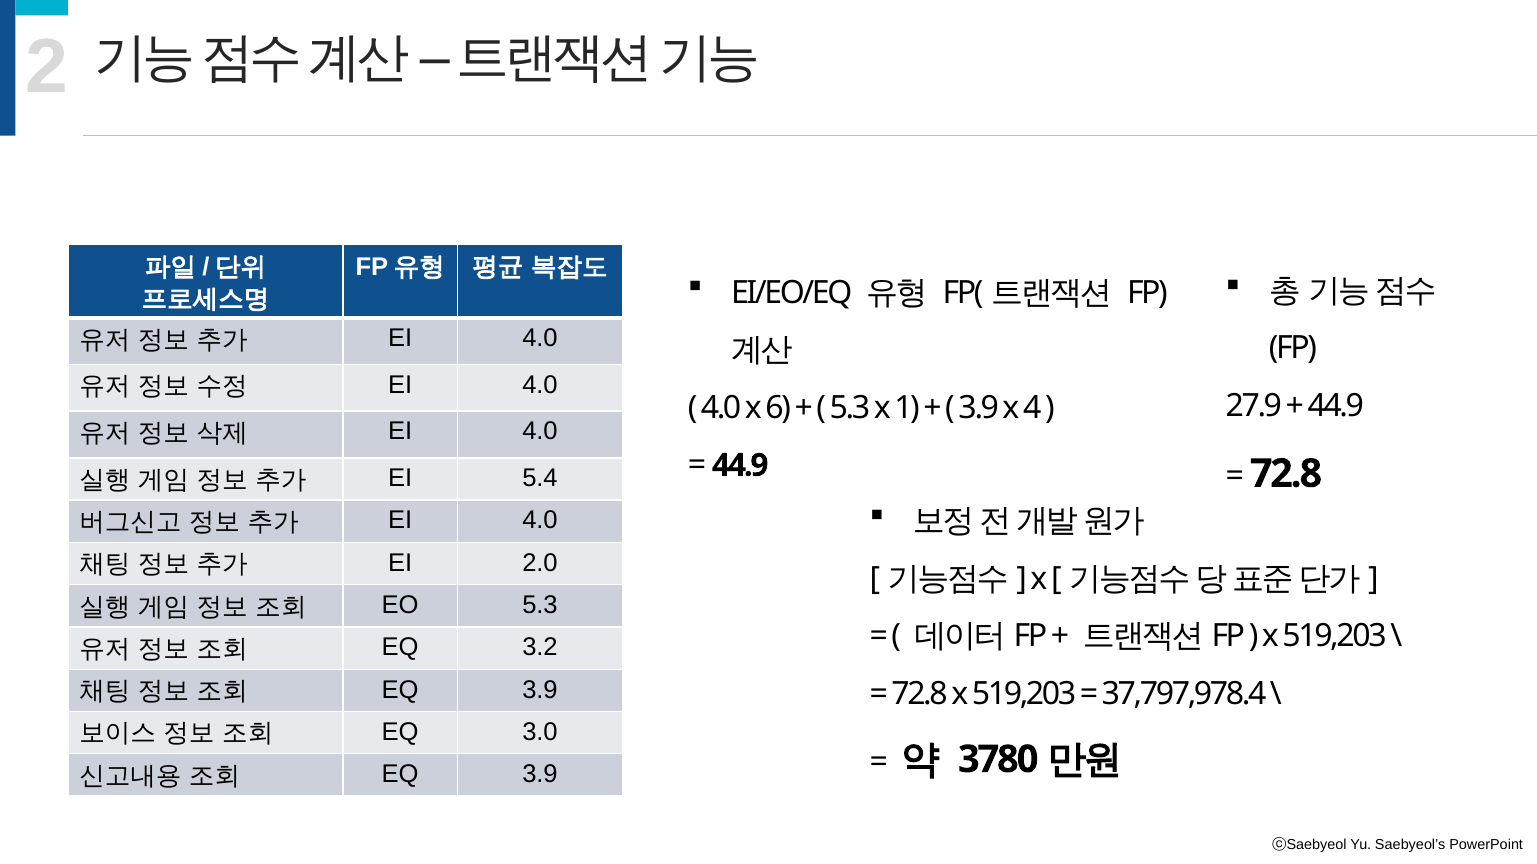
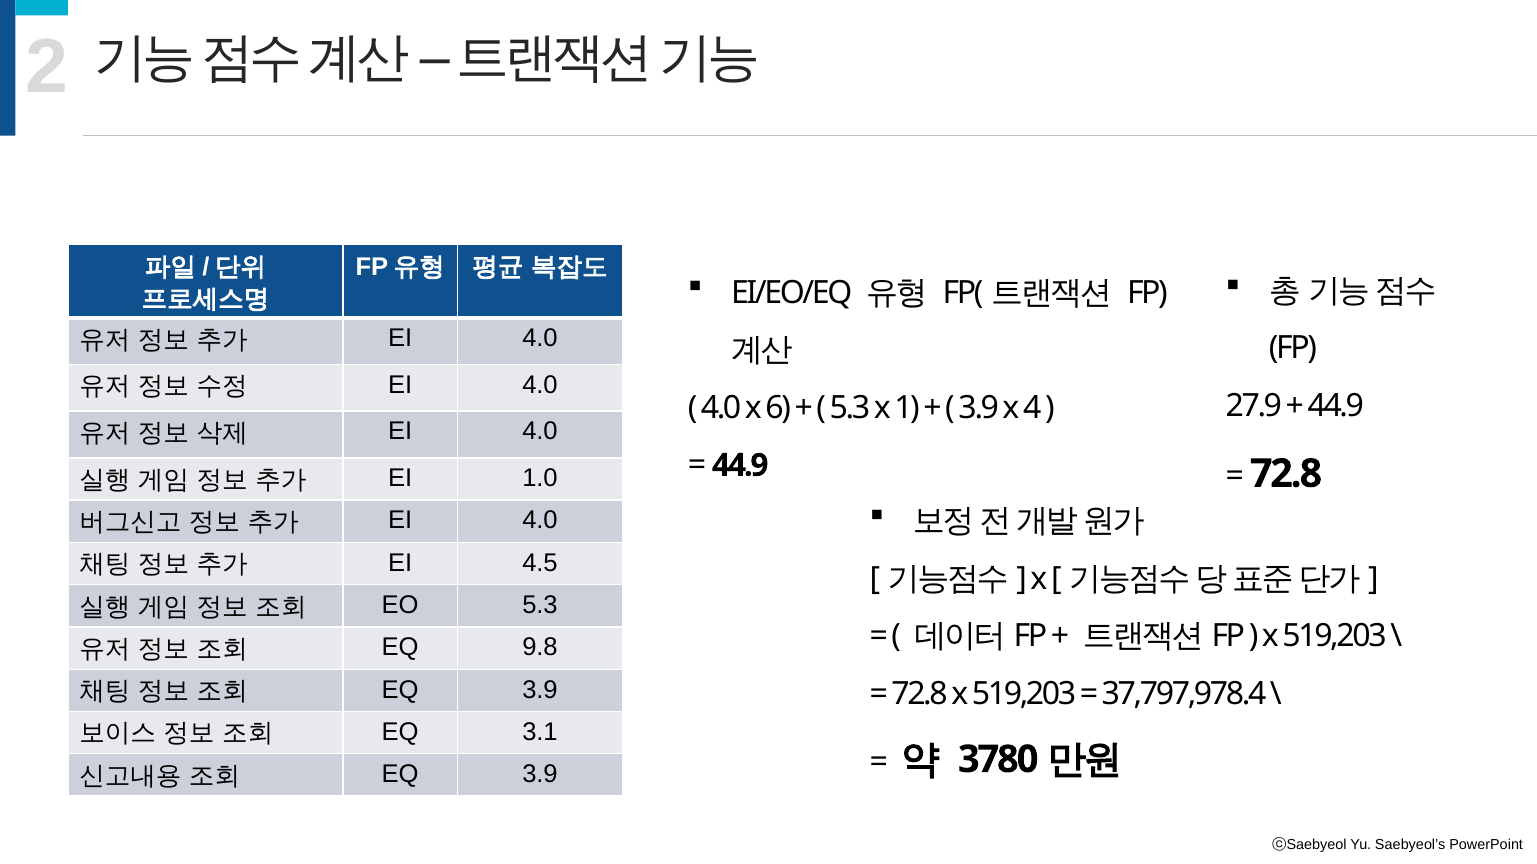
5.4: 5.4 -> 1.0
2.0: 2.0 -> 4.5
3.2: 3.2 -> 9.8
3.0: 3.0 -> 3.1
